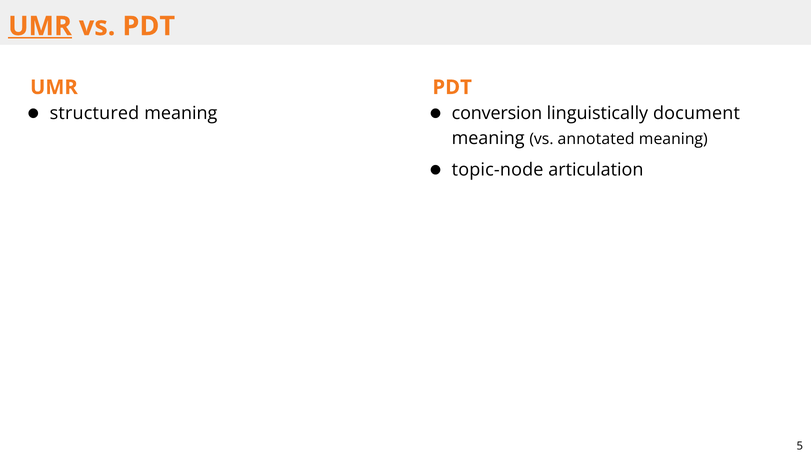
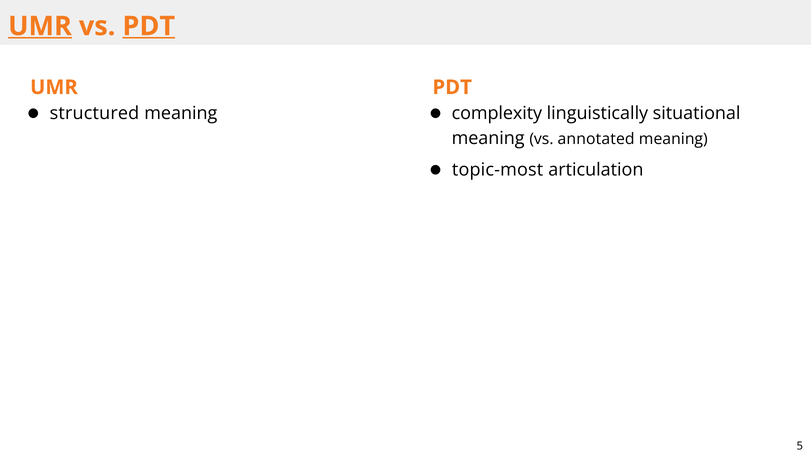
PDT at (149, 26) underline: none -> present
conversion: conversion -> complexity
document: document -> situational
topic-node: topic-node -> topic-most
